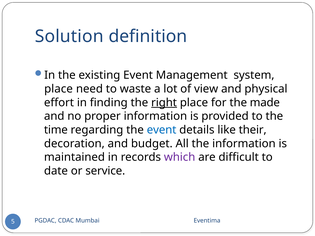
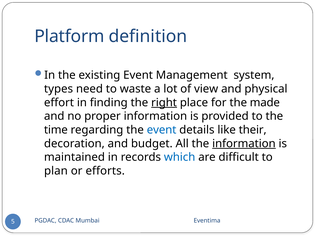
Solution: Solution -> Platform
place at (59, 89): place -> types
information at (244, 144) underline: none -> present
which colour: purple -> blue
date: date -> plan
service: service -> efforts
